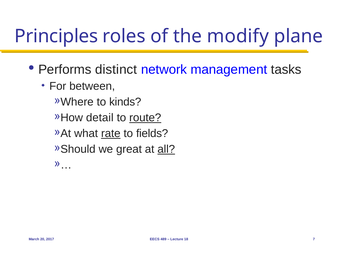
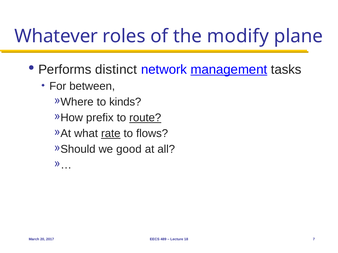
Principles: Principles -> Whatever
management underline: none -> present
detail: detail -> prefix
fields: fields -> flows
great: great -> good
all underline: present -> none
